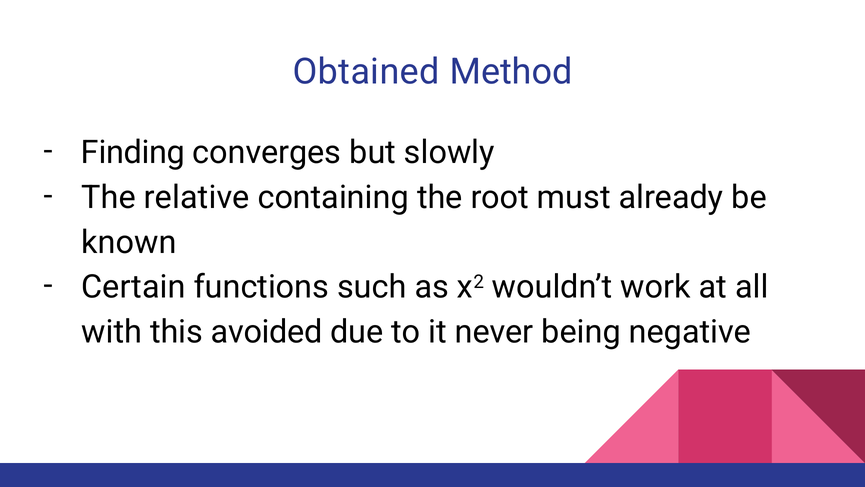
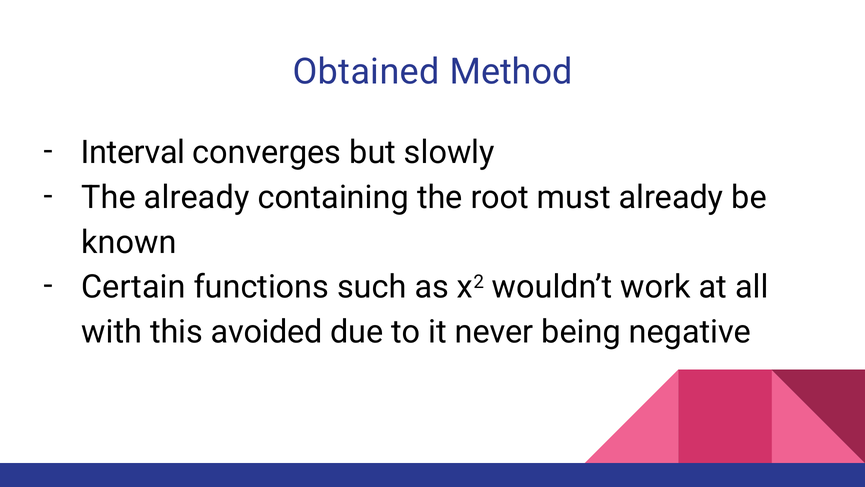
Finding: Finding -> Interval
The relative: relative -> already
